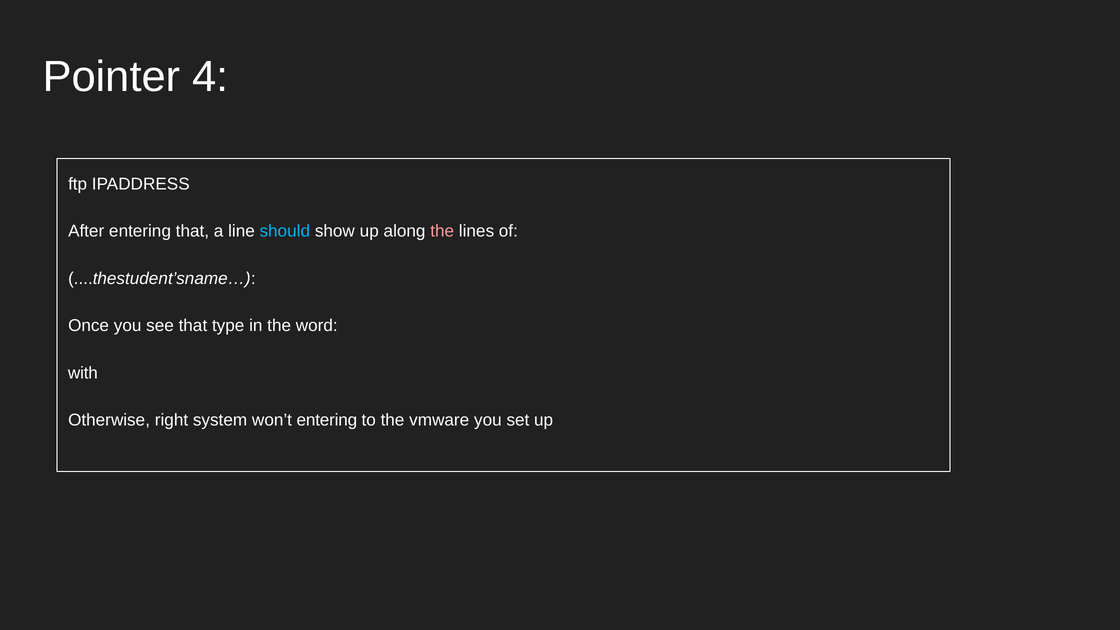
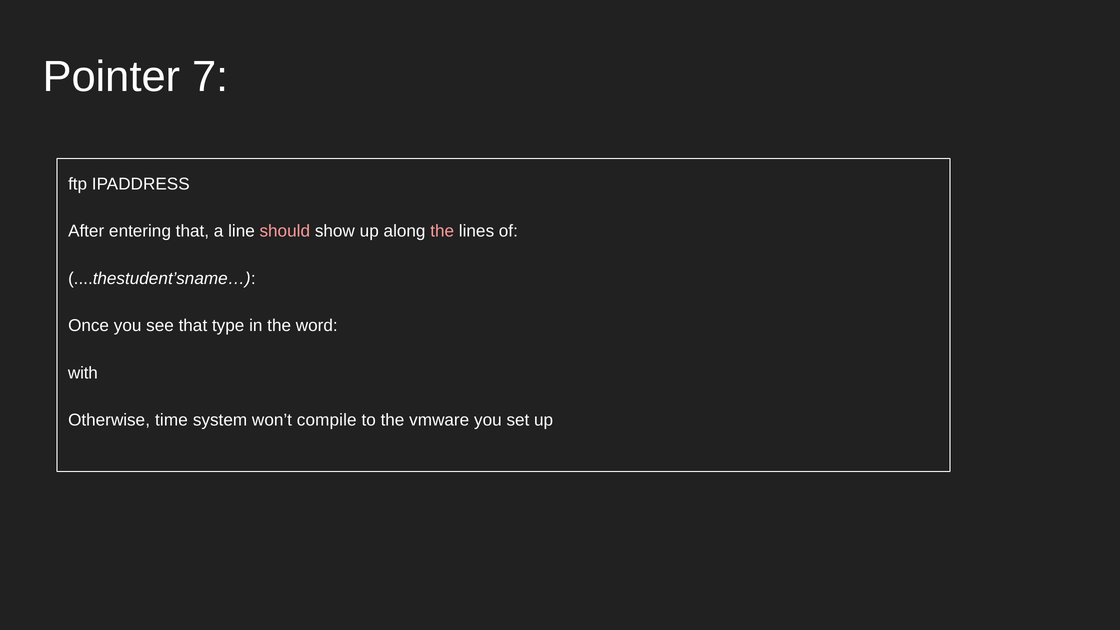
4: 4 -> 7
should colour: light blue -> pink
right: right -> time
won’t entering: entering -> compile
